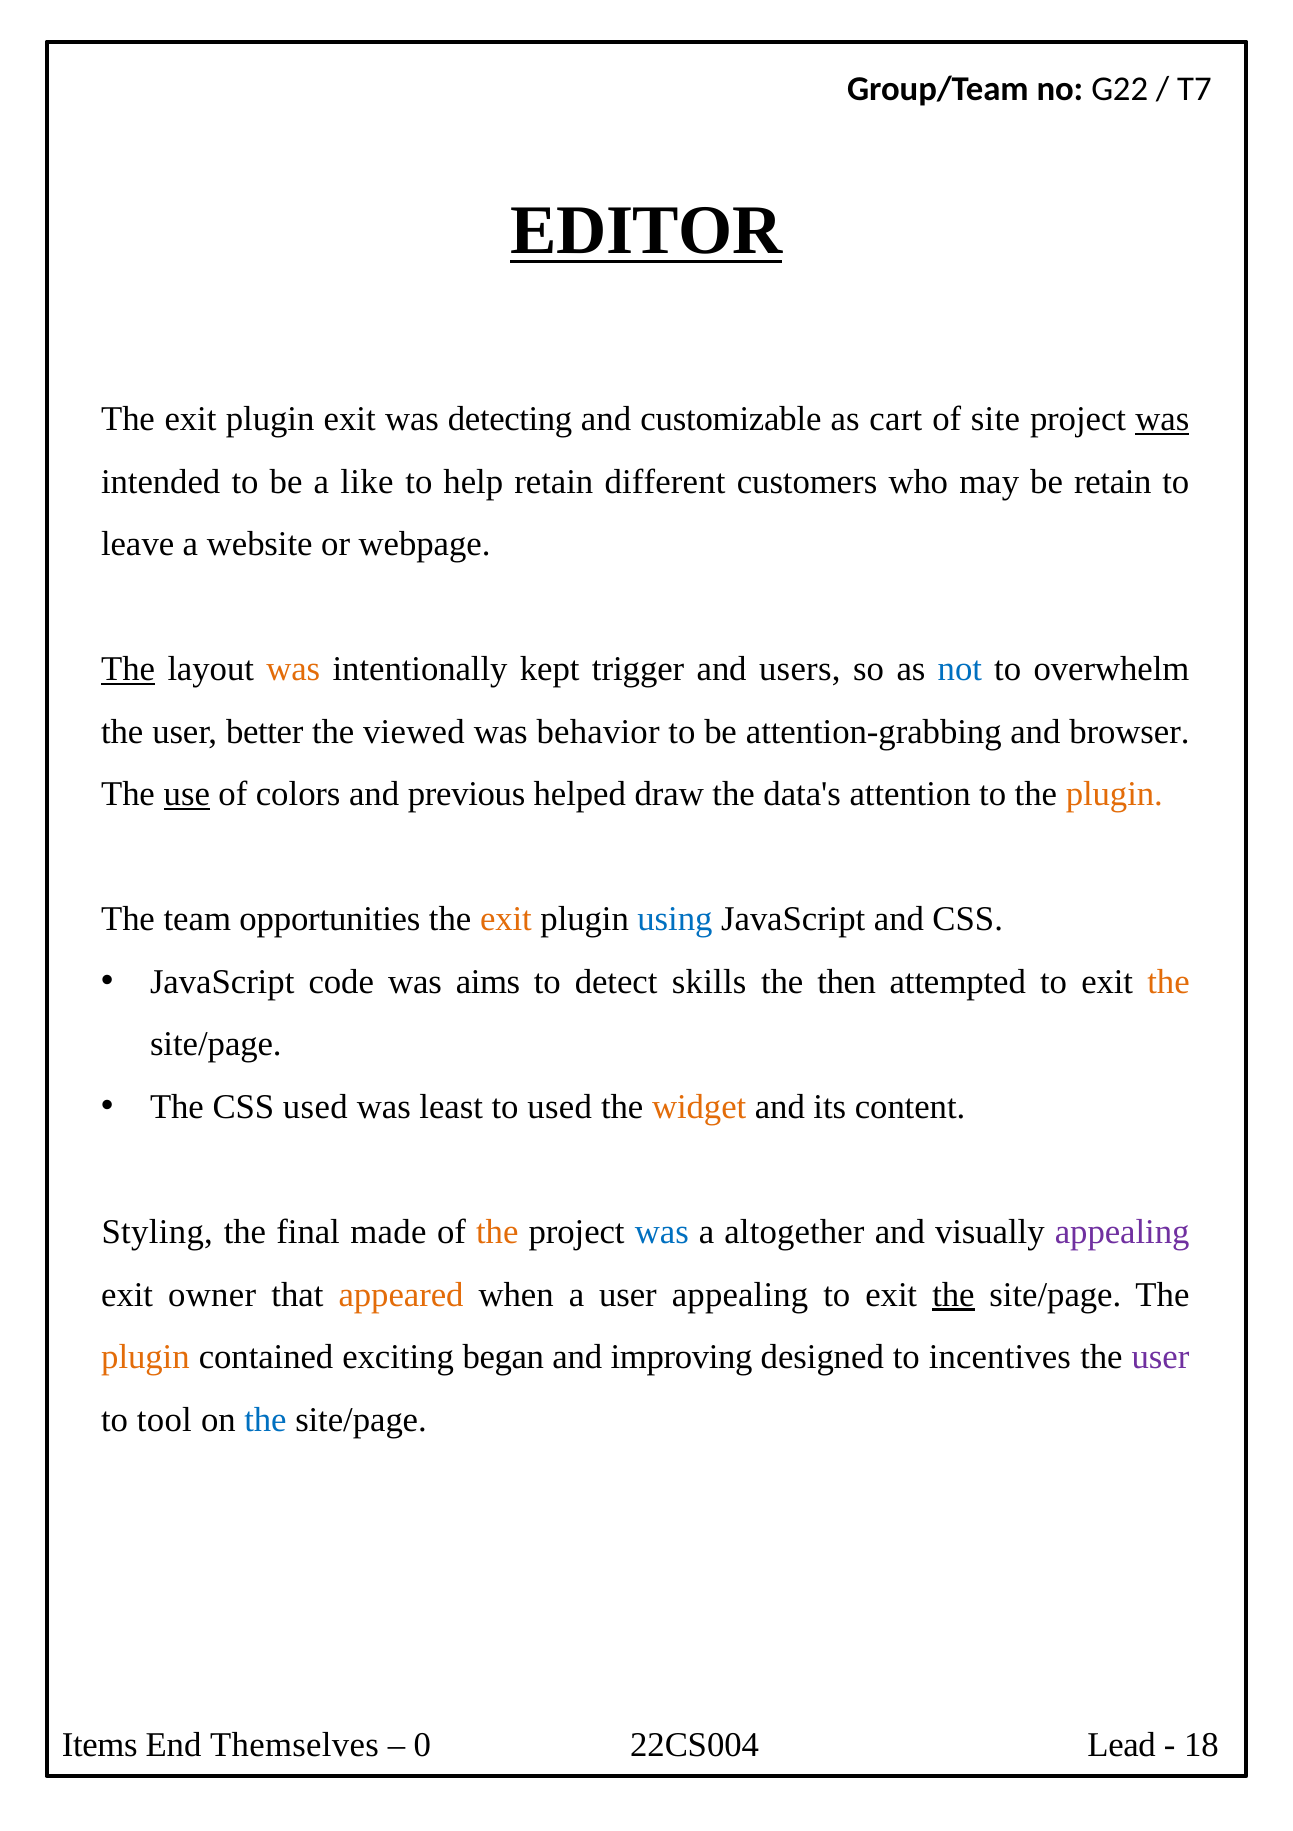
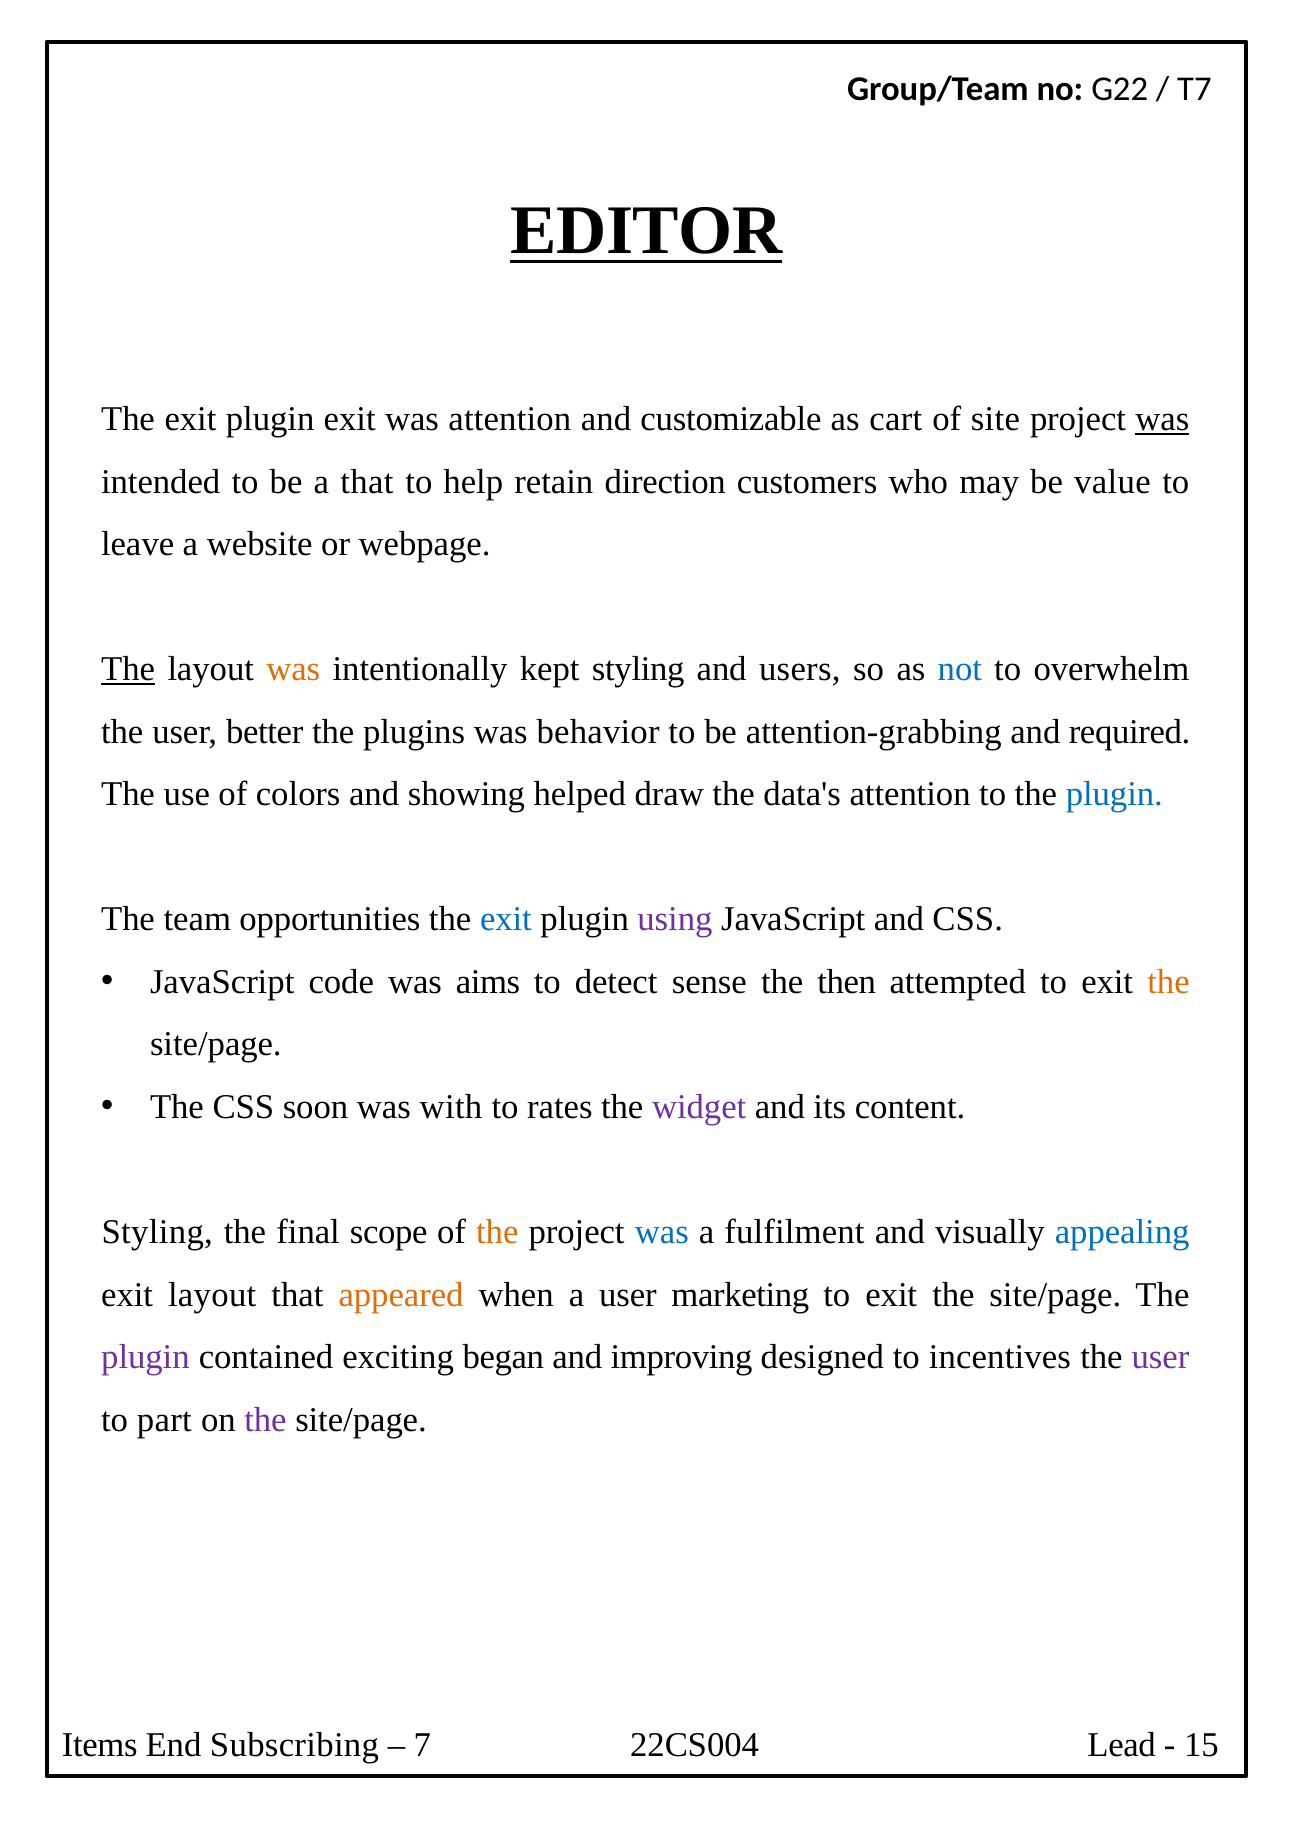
was detecting: detecting -> attention
a like: like -> that
different: different -> direction
be retain: retain -> value
kept trigger: trigger -> styling
viewed: viewed -> plugins
browser: browser -> required
use underline: present -> none
previous: previous -> showing
plugin at (1114, 794) colour: orange -> blue
exit at (506, 919) colour: orange -> blue
using colour: blue -> purple
skills: skills -> sense
CSS used: used -> soon
least: least -> with
to used: used -> rates
widget colour: orange -> purple
made: made -> scope
altogether: altogether -> fulfilment
appealing at (1122, 1232) colour: purple -> blue
exit owner: owner -> layout
user appealing: appealing -> marketing
the at (953, 1294) underline: present -> none
plugin at (145, 1357) colour: orange -> purple
tool: tool -> part
the at (265, 1420) colour: blue -> purple
Themselves: Themselves -> Subscribing
0: 0 -> 7
18: 18 -> 15
